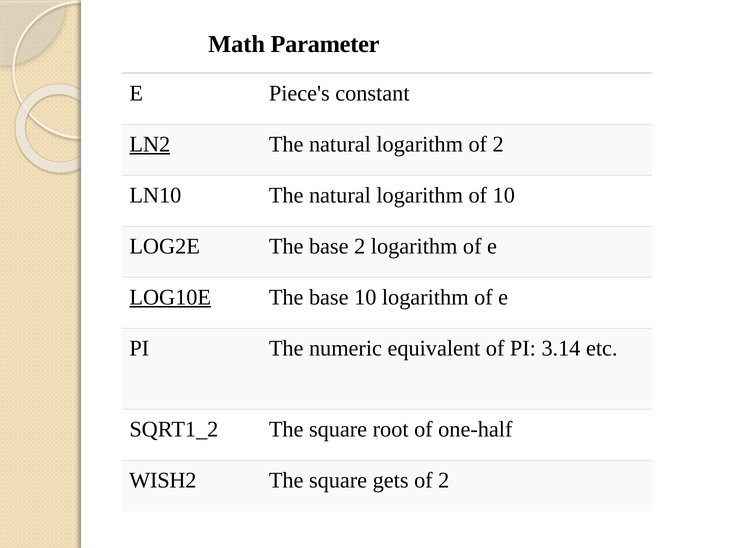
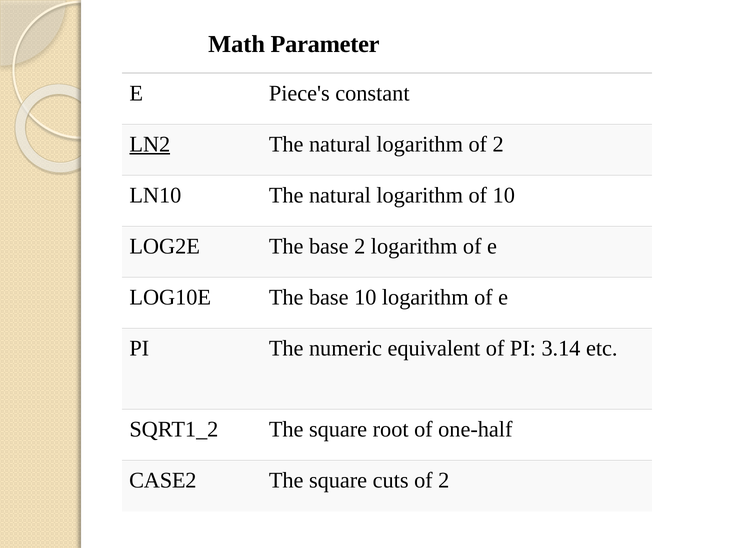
LOG10E underline: present -> none
WISH2: WISH2 -> CASE2
gets: gets -> cuts
